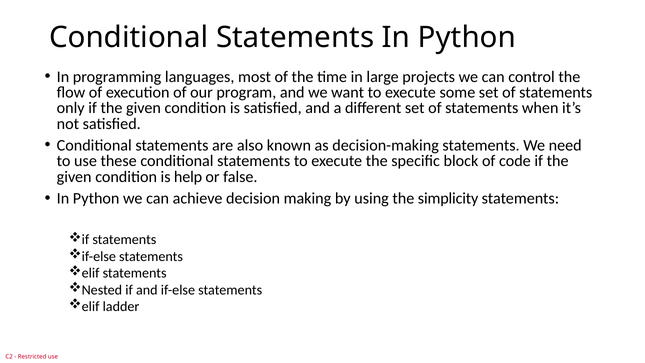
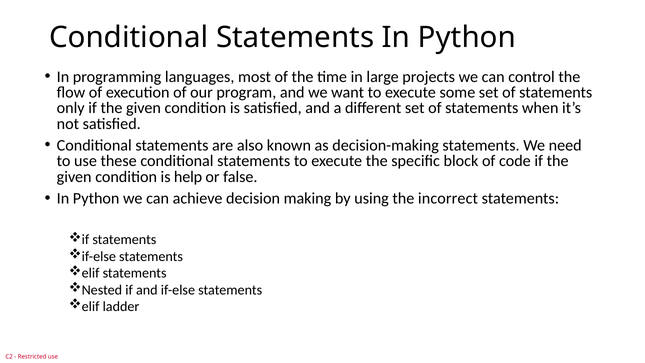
simplicity: simplicity -> incorrect
